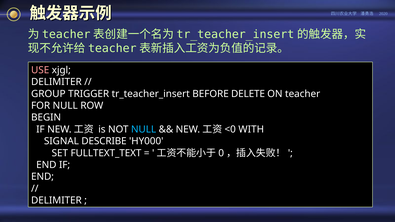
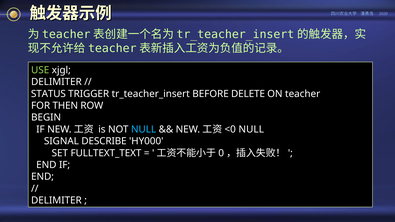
USE colour: pink -> light green
GROUP: GROUP -> STATUS
FOR NULL: NULL -> THEN
WITH at (251, 129): WITH -> NULL
